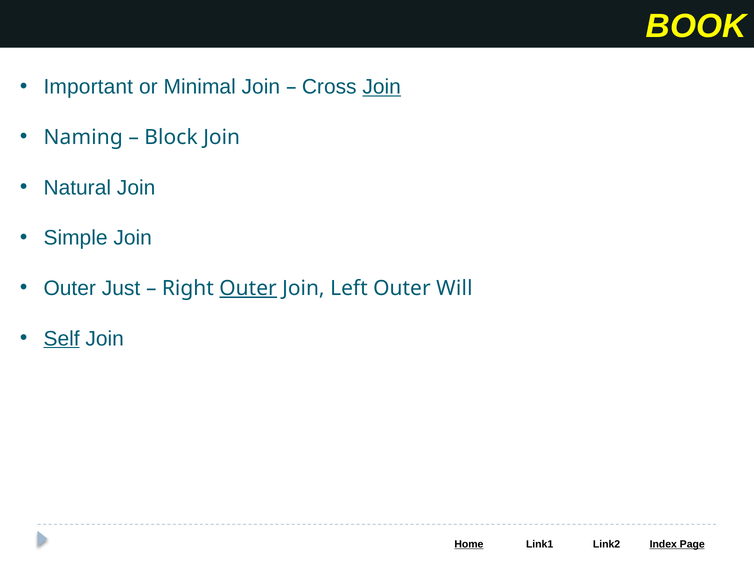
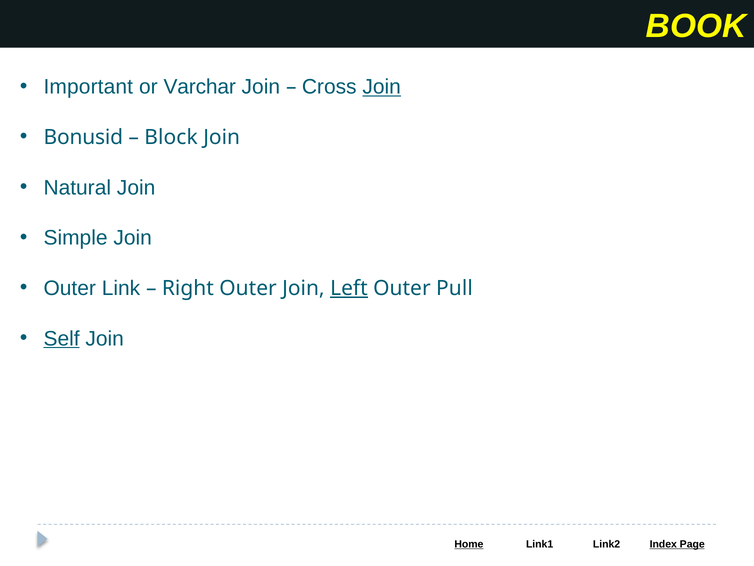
Minimal: Minimal -> Varchar
Naming: Naming -> Bonusid
Just: Just -> Link
Outer at (248, 288) underline: present -> none
Left underline: none -> present
Will: Will -> Pull
